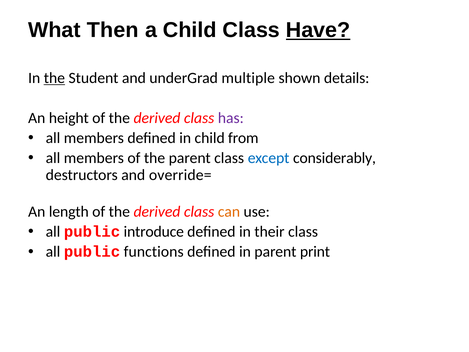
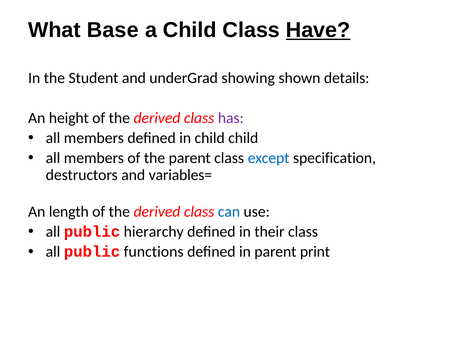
Then: Then -> Base
the at (54, 78) underline: present -> none
multiple: multiple -> showing
child from: from -> child
considerably: considerably -> specification
override=: override= -> variables=
can colour: orange -> blue
introduce: introduce -> hierarchy
